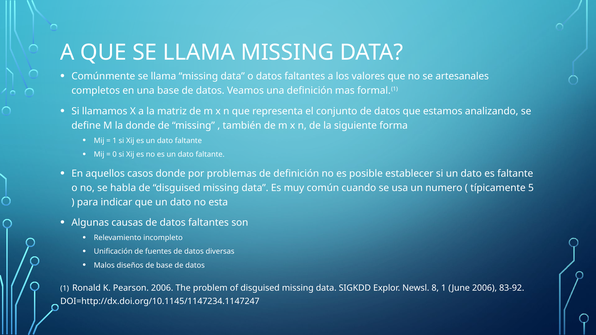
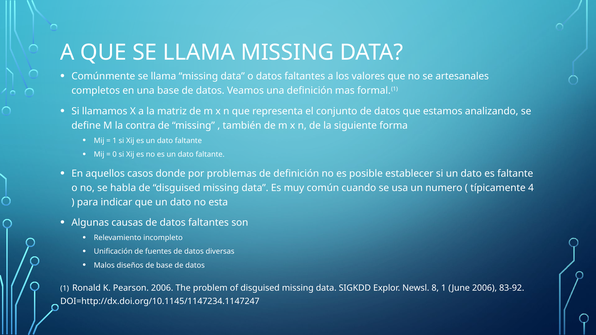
la donde: donde -> contra
5: 5 -> 4
